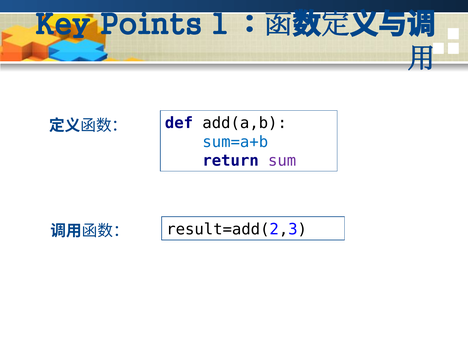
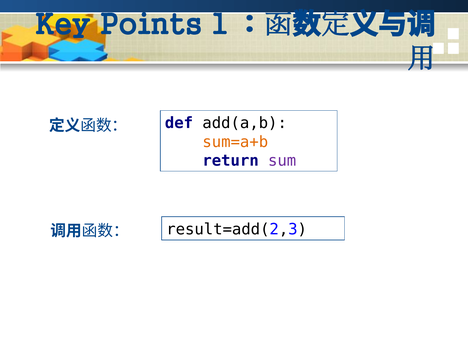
sum=a+b colour: blue -> orange
